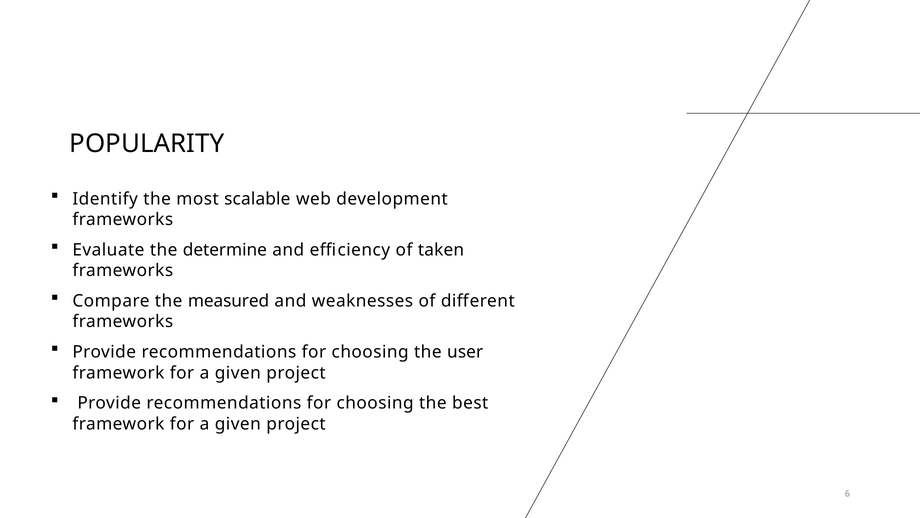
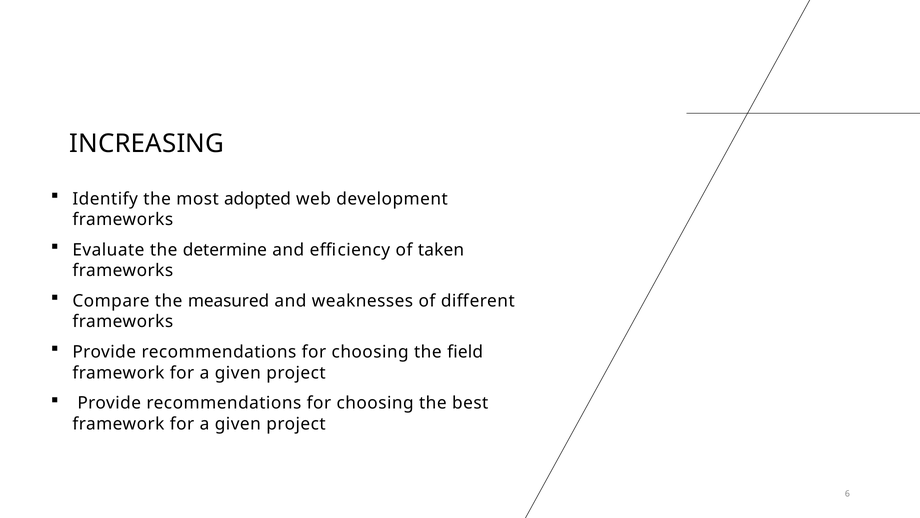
POPULARITY: POPULARITY -> INCREASING
scalable: scalable -> adopted
user: user -> field
